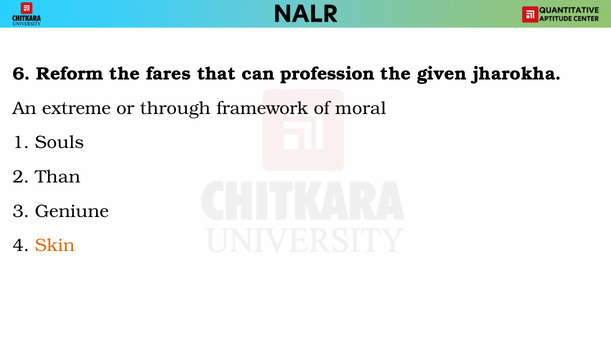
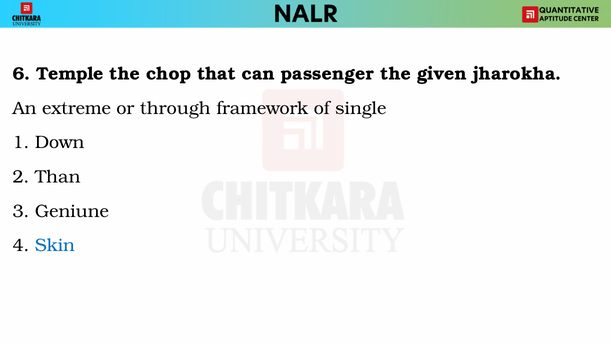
Reform: Reform -> Temple
fares: fares -> chop
profession: profession -> passenger
moral: moral -> single
Souls: Souls -> Down
Skin colour: orange -> blue
